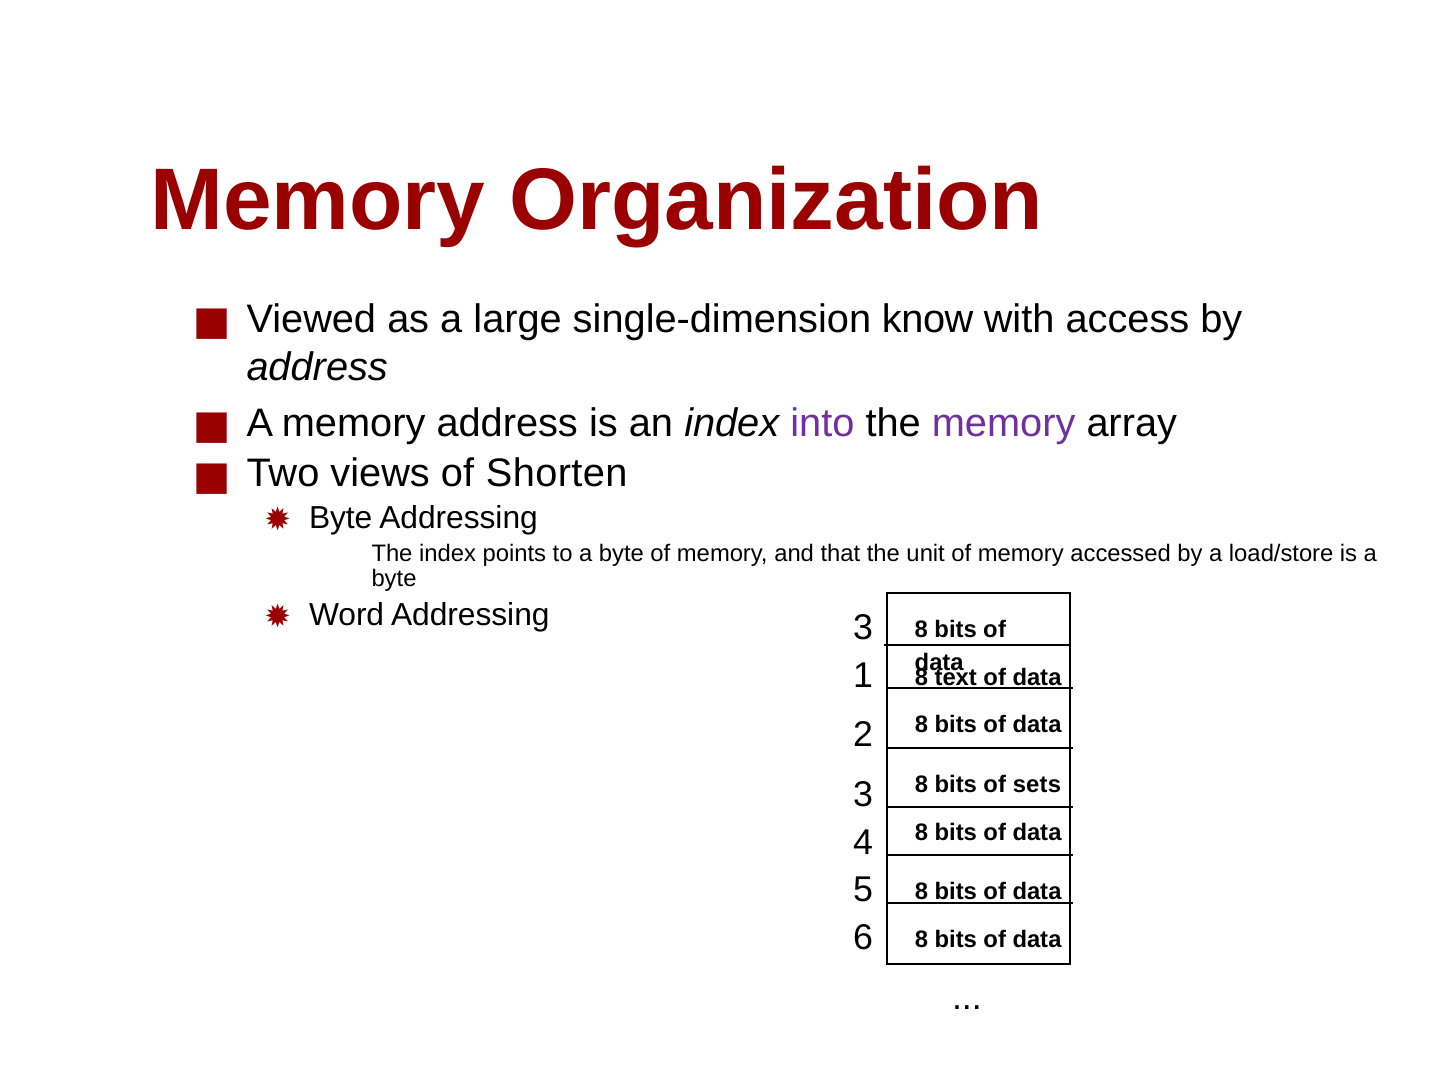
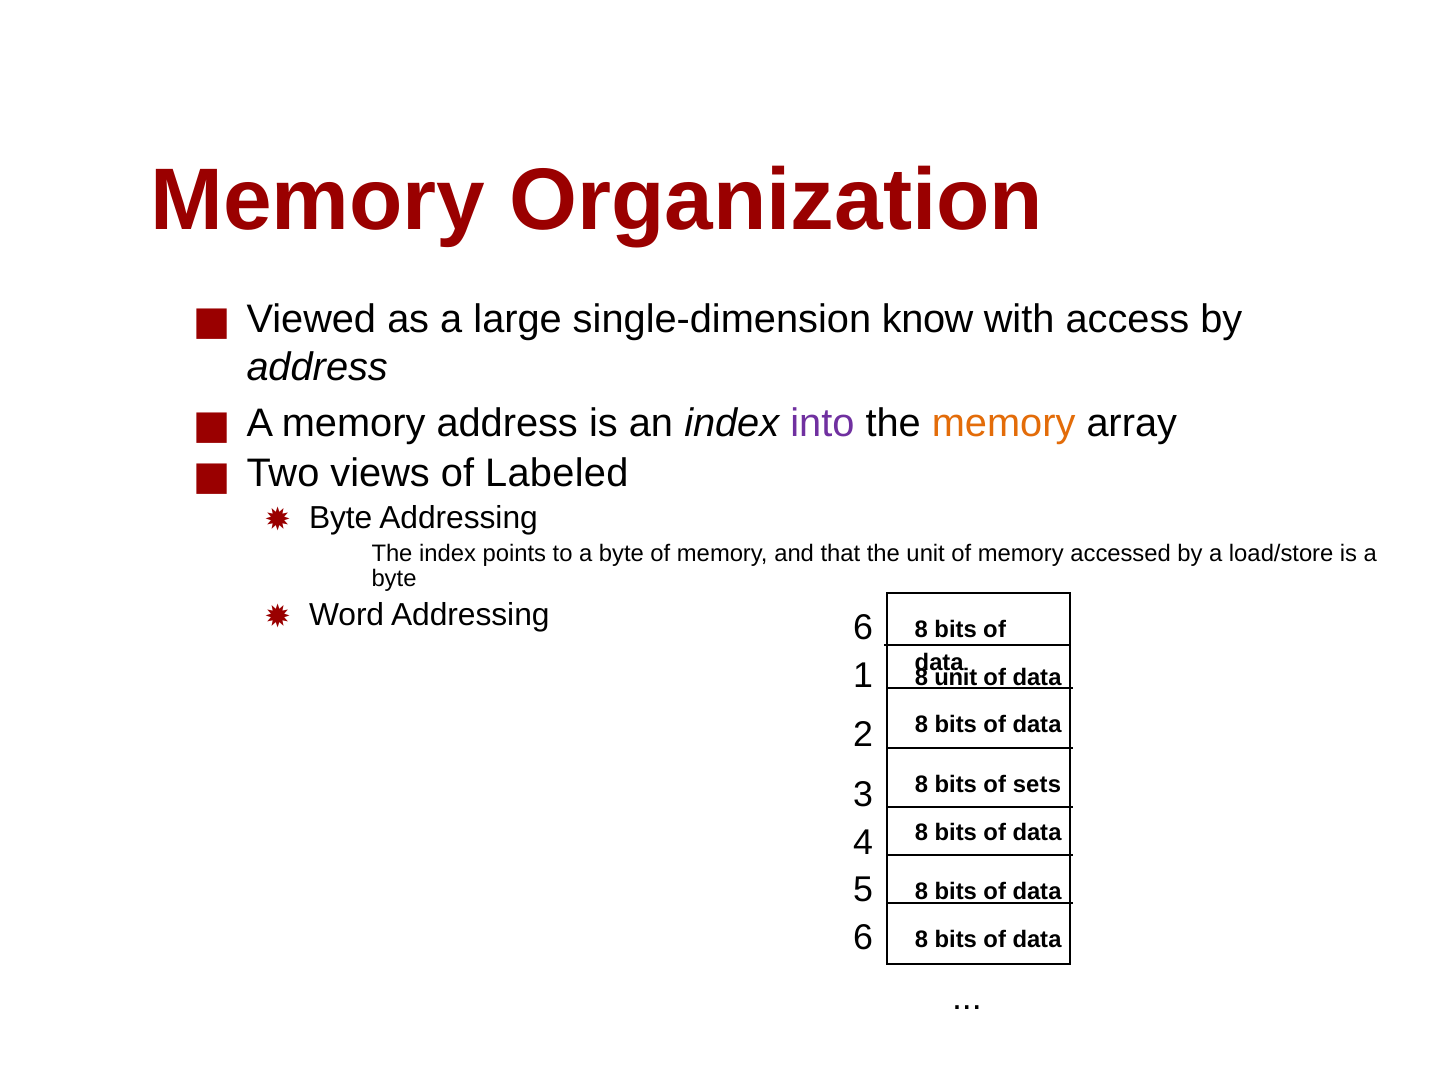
memory at (1004, 423) colour: purple -> orange
Shorten: Shorten -> Labeled
Addressing 3: 3 -> 6
text at (956, 677): text -> unit
